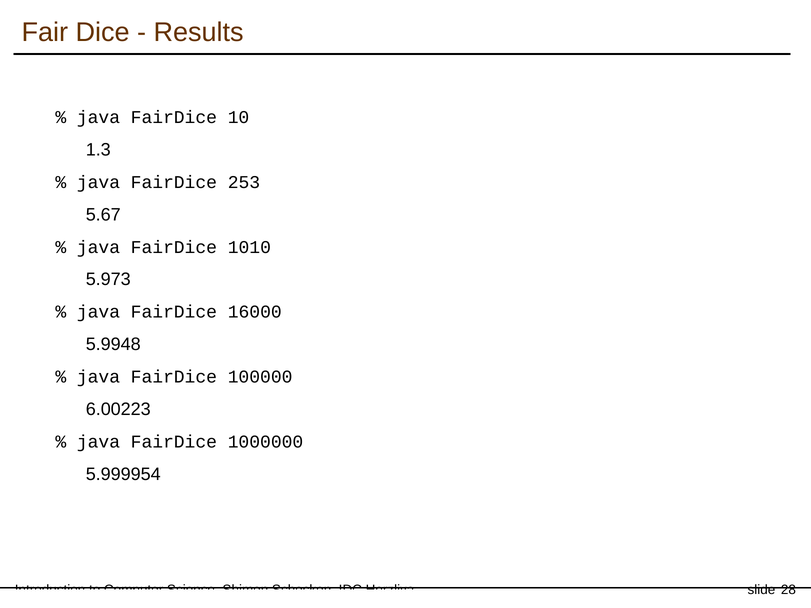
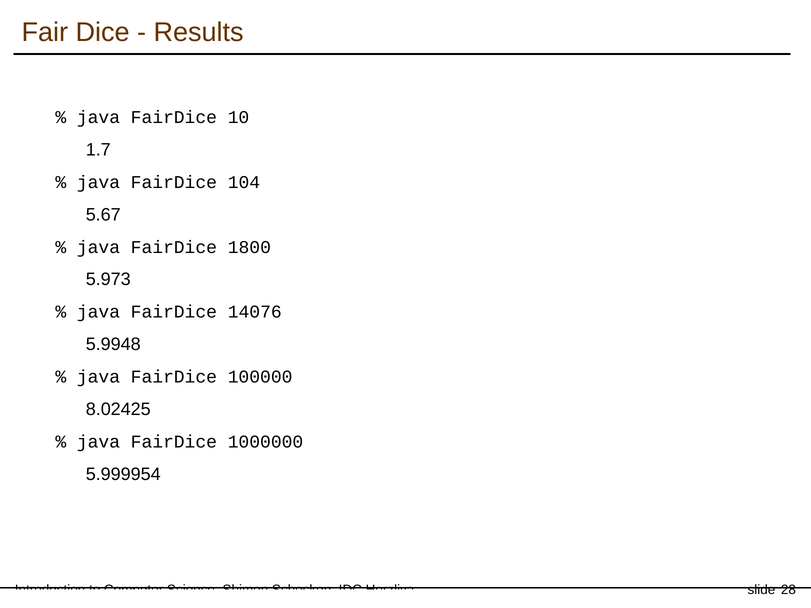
1.3: 1.3 -> 1.7
253: 253 -> 104
1010: 1010 -> 1800
16000: 16000 -> 14076
6.00223: 6.00223 -> 8.02425
